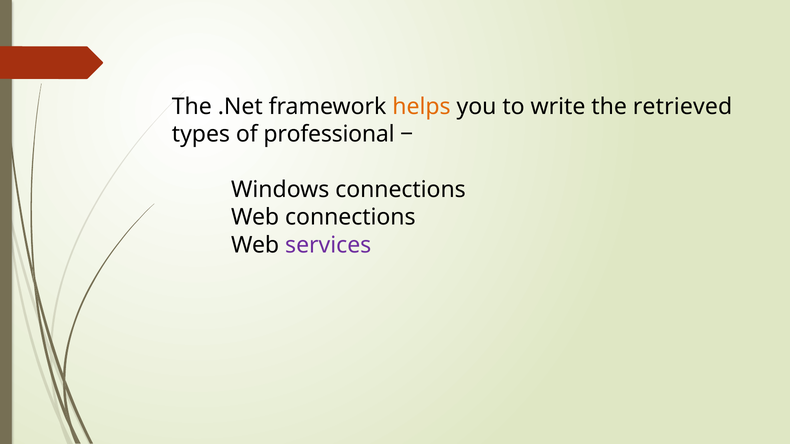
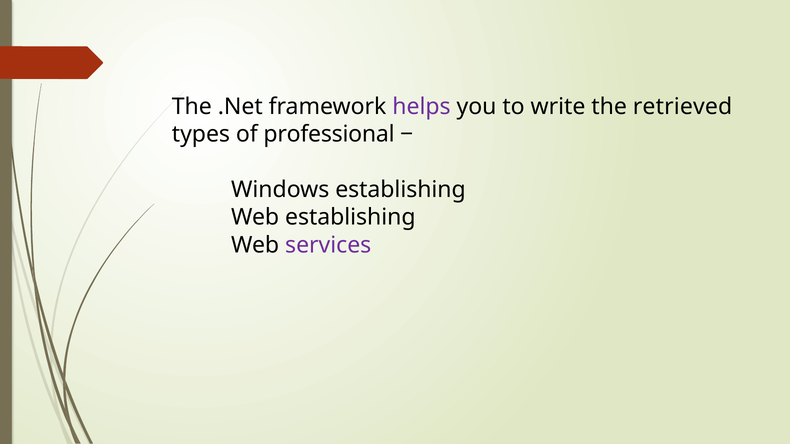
helps colour: orange -> purple
Windows connections: connections -> establishing
Web connections: connections -> establishing
